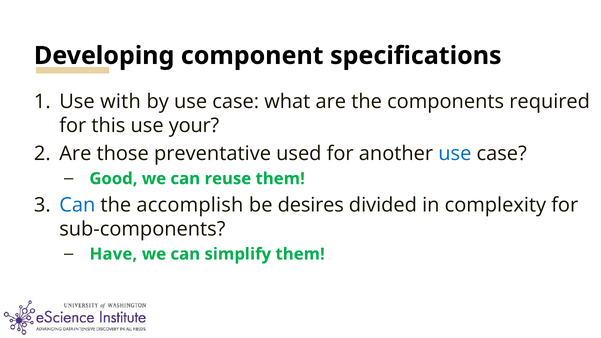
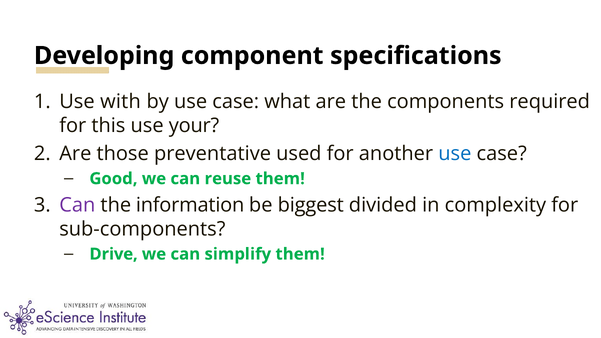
Can at (77, 205) colour: blue -> purple
accomplish: accomplish -> information
desires: desires -> biggest
Have: Have -> Drive
